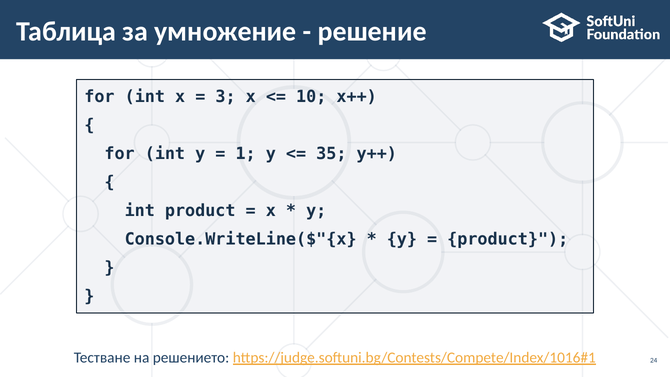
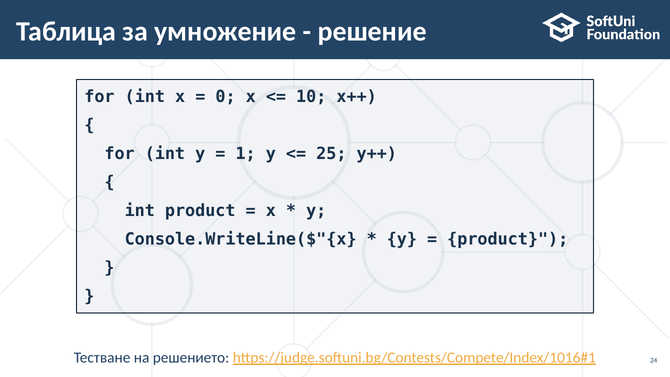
3: 3 -> 0
35: 35 -> 25
